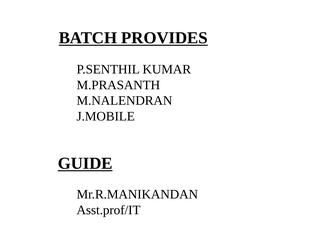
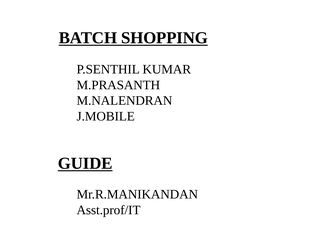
PROVIDES: PROVIDES -> SHOPPING
